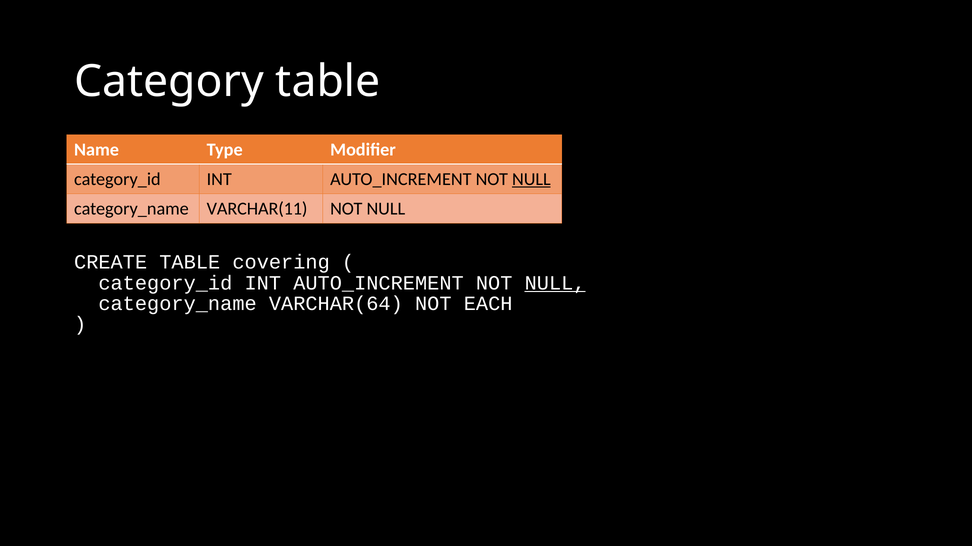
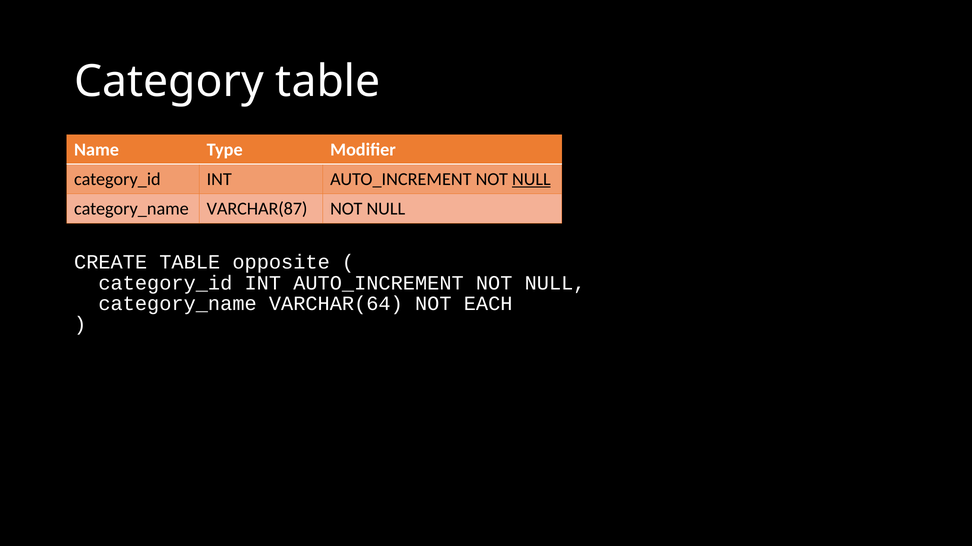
VARCHAR(11: VARCHAR(11 -> VARCHAR(87
covering: covering -> opposite
NULL at (555, 283) underline: present -> none
